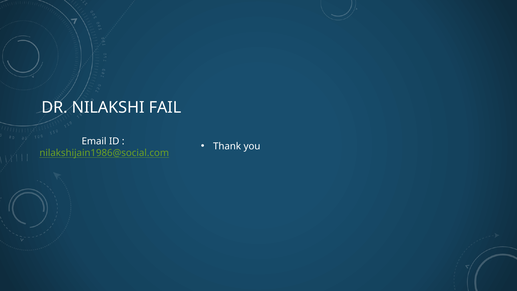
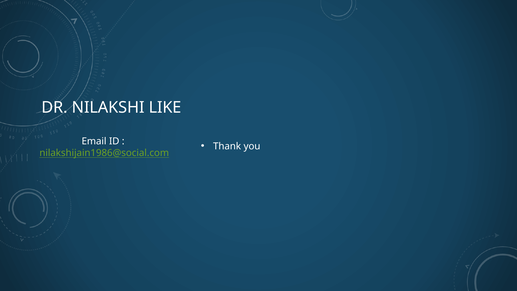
FAIL: FAIL -> LIKE
